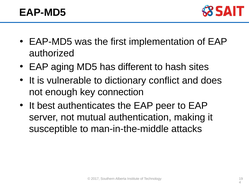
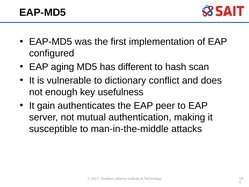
authorized: authorized -> configured
sites: sites -> scan
connection: connection -> usefulness
best: best -> gain
